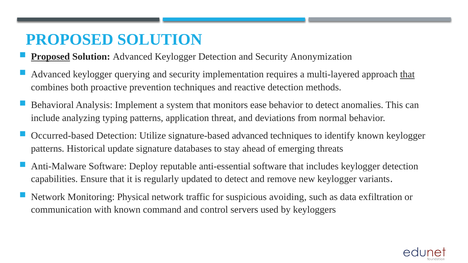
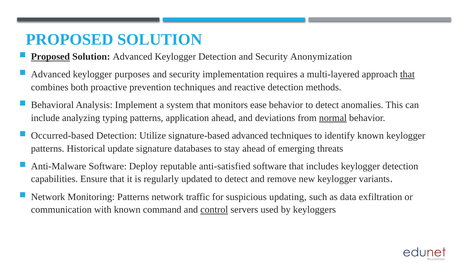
querying: querying -> purposes
application threat: threat -> ahead
normal underline: none -> present
anti-essential: anti-essential -> anti-satisfied
Monitoring Physical: Physical -> Patterns
avoiding: avoiding -> updating
control underline: none -> present
